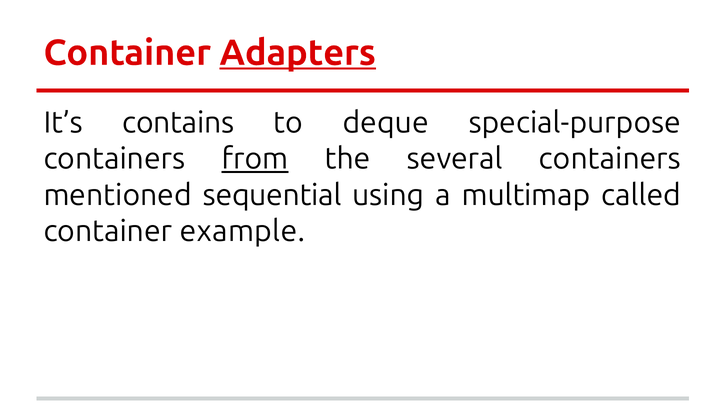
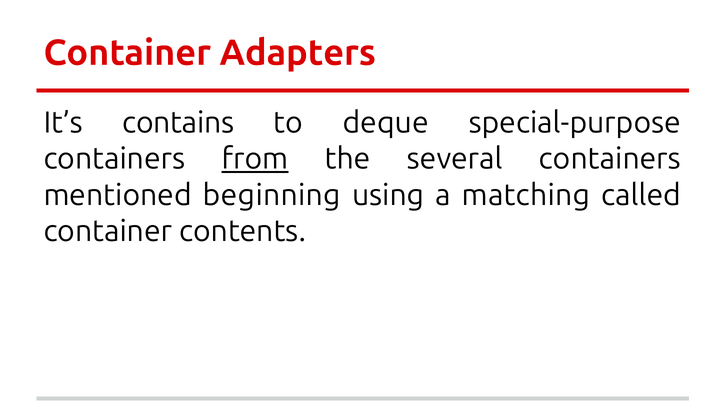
Adapters underline: present -> none
sequential: sequential -> beginning
multimap: multimap -> matching
example: example -> contents
